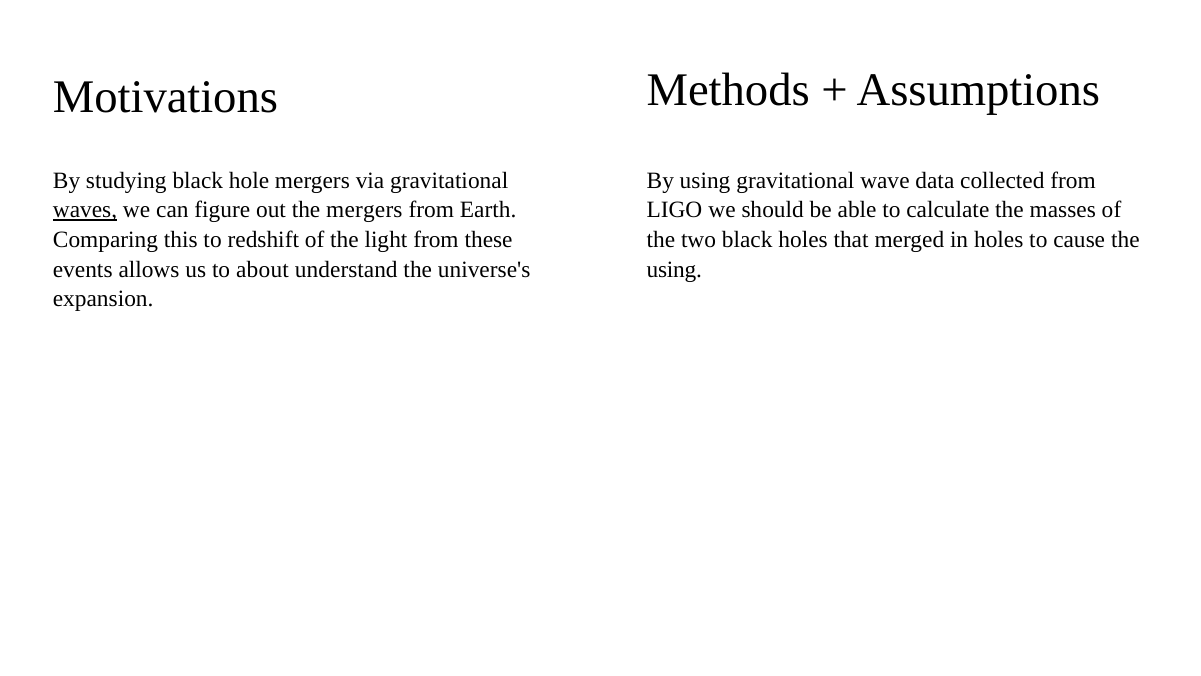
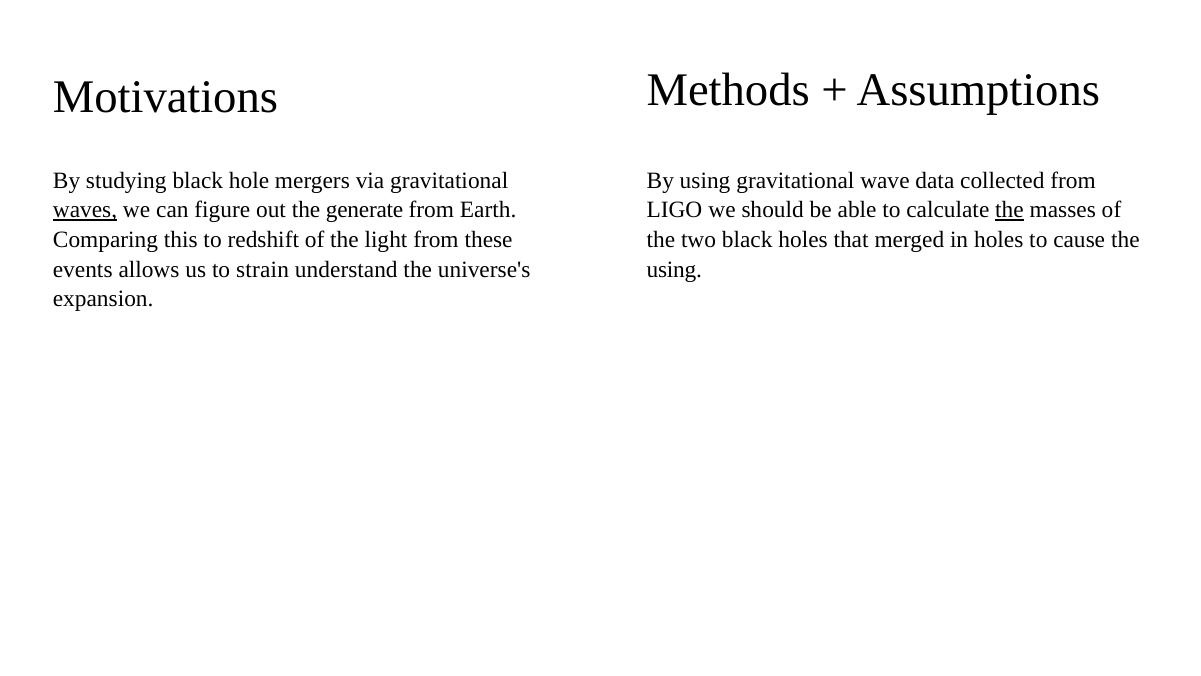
the mergers: mergers -> generate
the at (1009, 210) underline: none -> present
about: about -> strain
